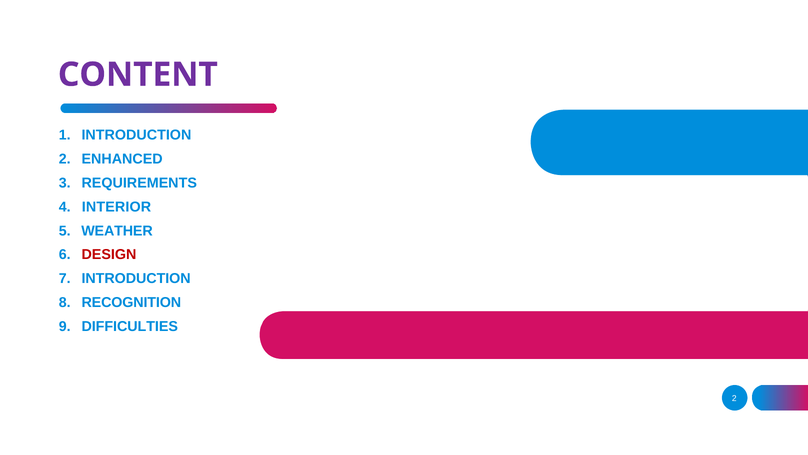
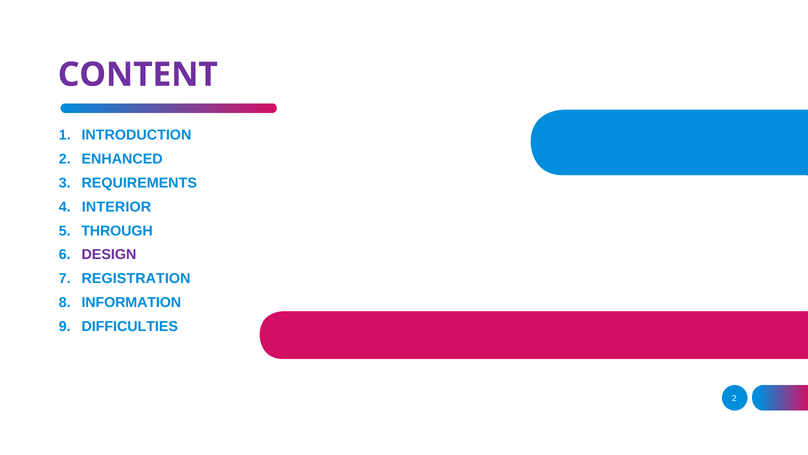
WEATHER: WEATHER -> THROUGH
DESIGN colour: red -> purple
INTRODUCTION at (136, 278): INTRODUCTION -> REGISTRATION
RECOGNITION: RECOGNITION -> INFORMATION
